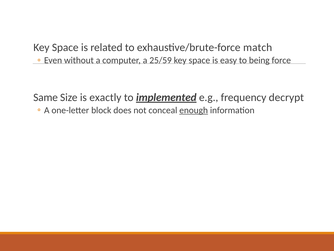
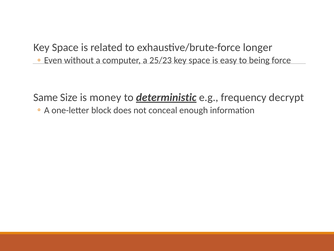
match: match -> longer
25/59: 25/59 -> 25/23
exactly: exactly -> money
implemented: implemented -> deterministic
enough underline: present -> none
